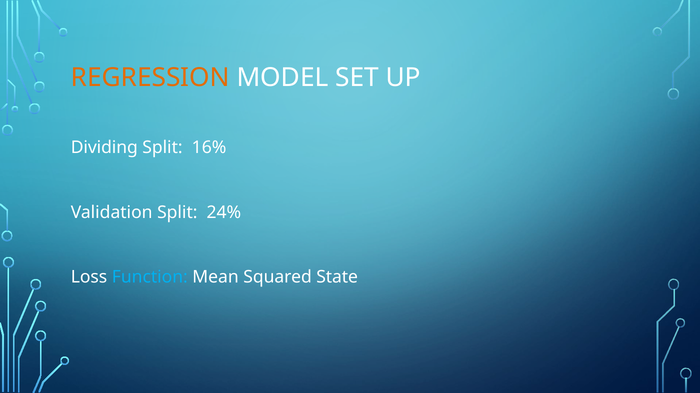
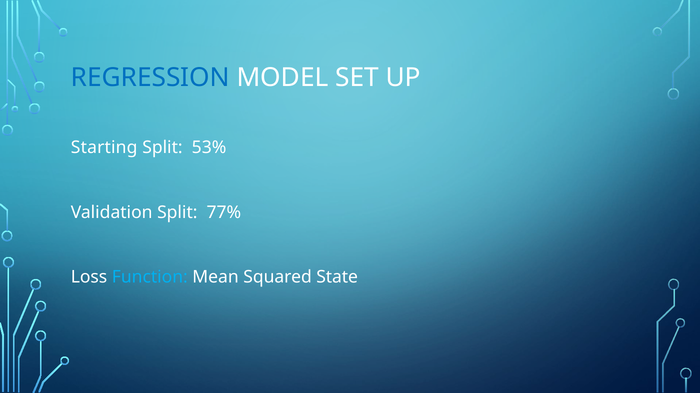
REGRESSION colour: orange -> blue
Dividing: Dividing -> Starting
16%: 16% -> 53%
24%: 24% -> 77%
